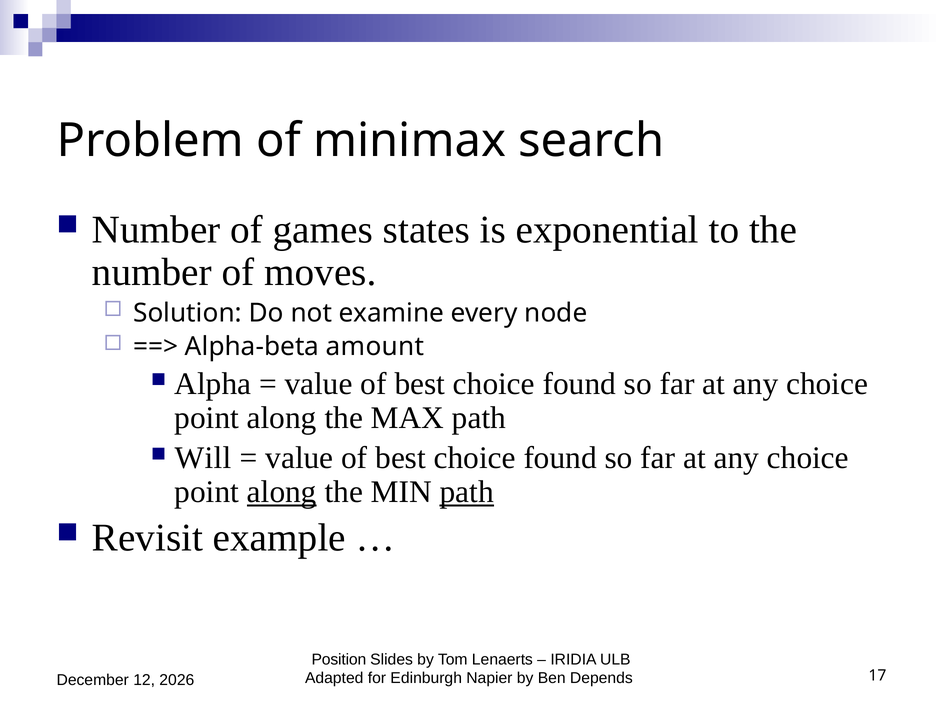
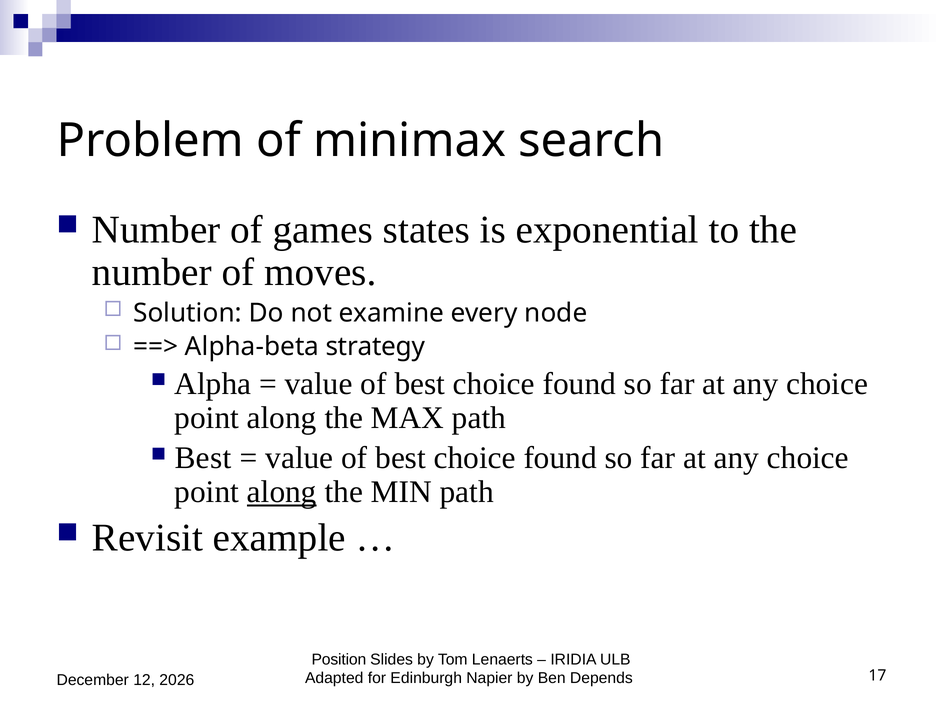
amount: amount -> strategy
Will at (203, 458): Will -> Best
path at (467, 492) underline: present -> none
